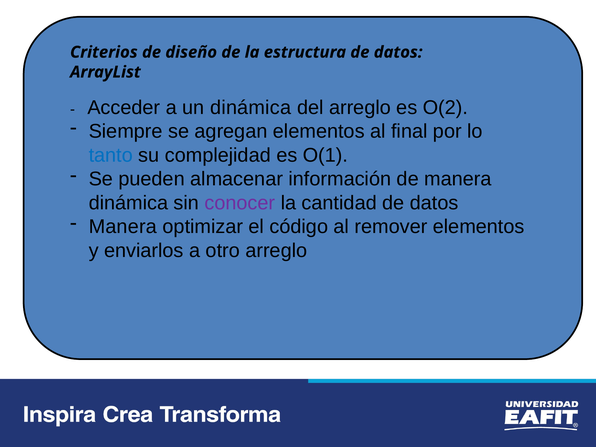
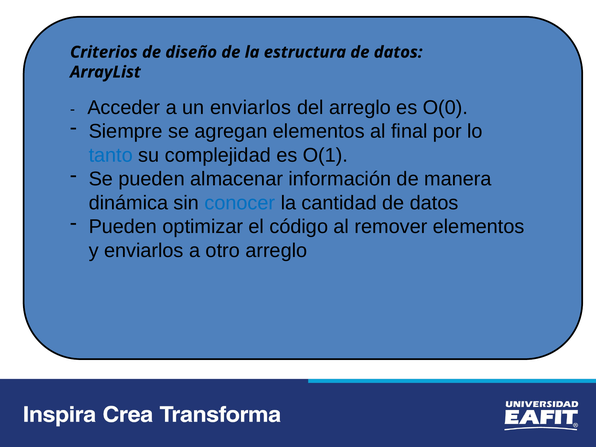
un dinámica: dinámica -> enviarlos
O(2: O(2 -> O(0
conocer colour: purple -> blue
Manera at (123, 227): Manera -> Pueden
